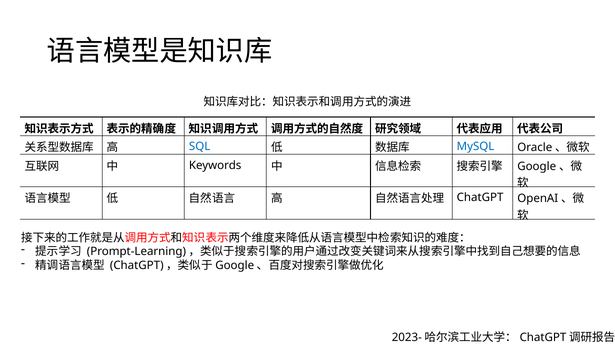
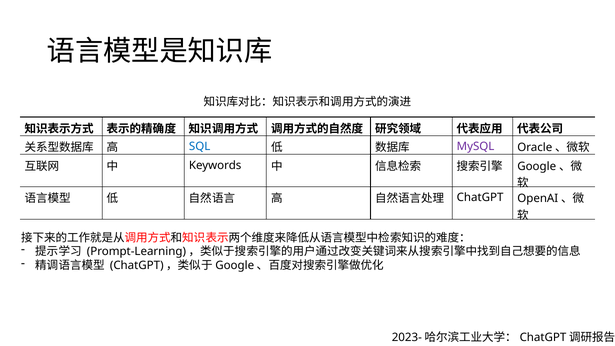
MySQL colour: blue -> purple
